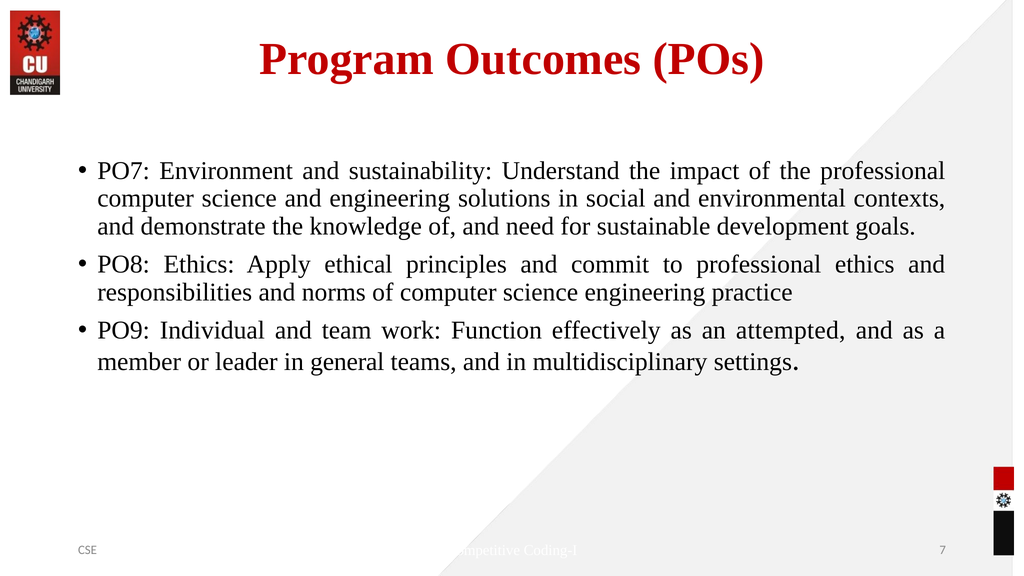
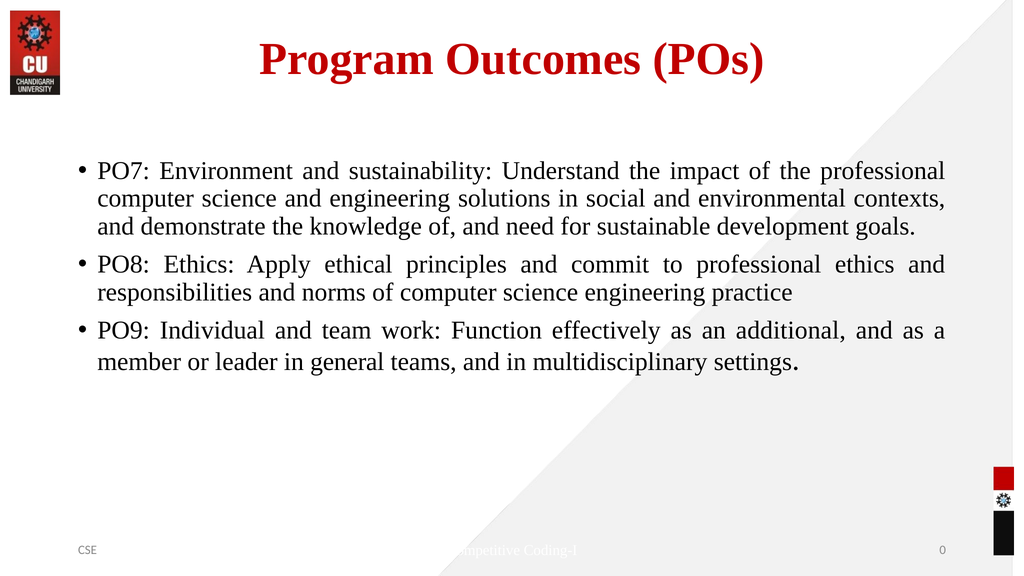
attempted: attempted -> additional
7: 7 -> 0
